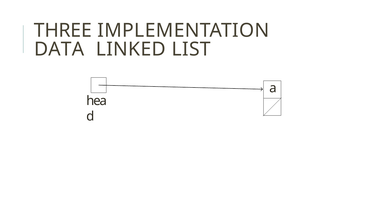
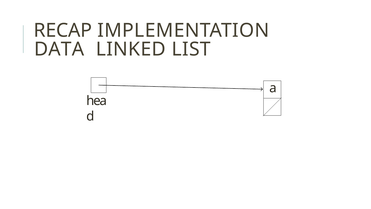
THREE: THREE -> RECAP
